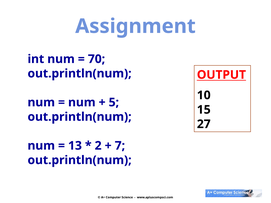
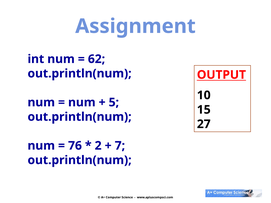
70: 70 -> 62
13: 13 -> 76
